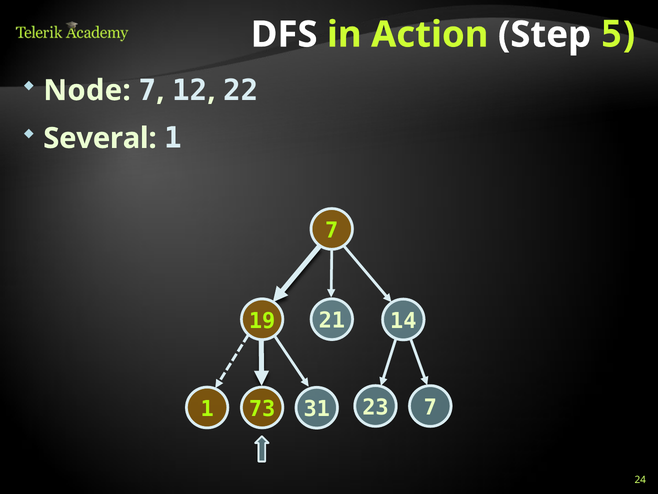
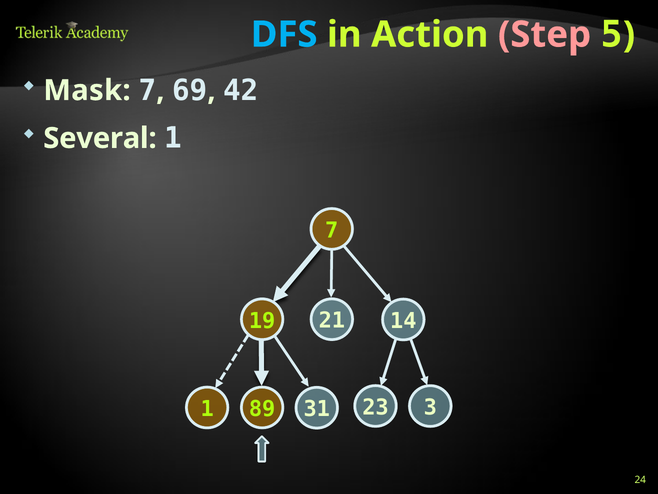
DFS colour: white -> light blue
Step colour: white -> pink
Node: Node -> Mask
12: 12 -> 69
22: 22 -> 42
23 7: 7 -> 3
73: 73 -> 89
